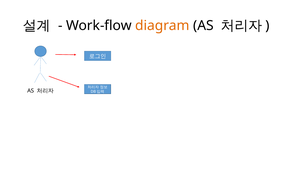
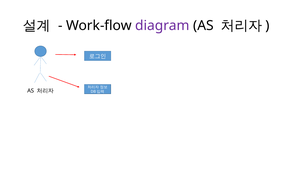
diagram colour: orange -> purple
